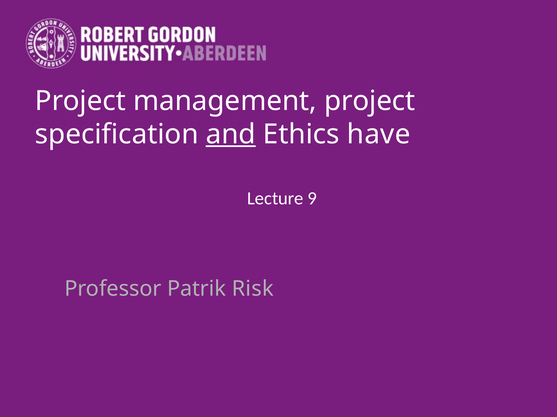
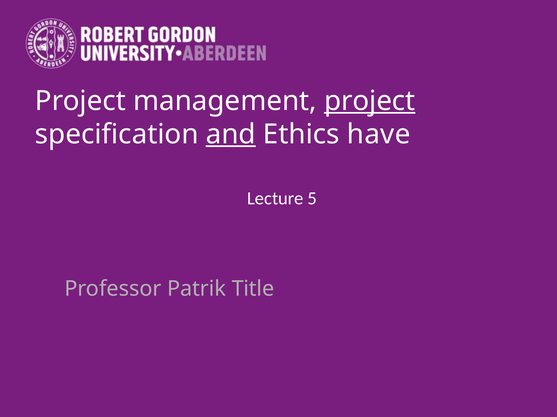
project at (370, 101) underline: none -> present
9: 9 -> 5
Risk: Risk -> Title
